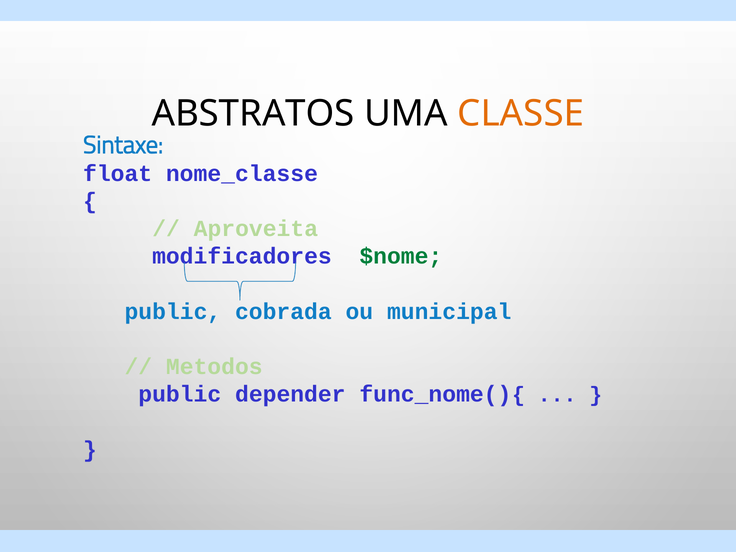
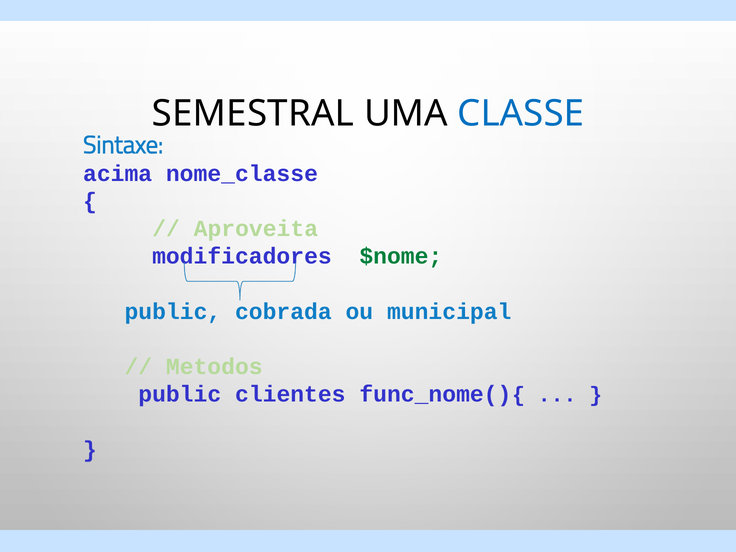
ABSTRATOS: ABSTRATOS -> SEMESTRAL
CLASSE colour: orange -> blue
float: float -> acima
depender: depender -> clientes
